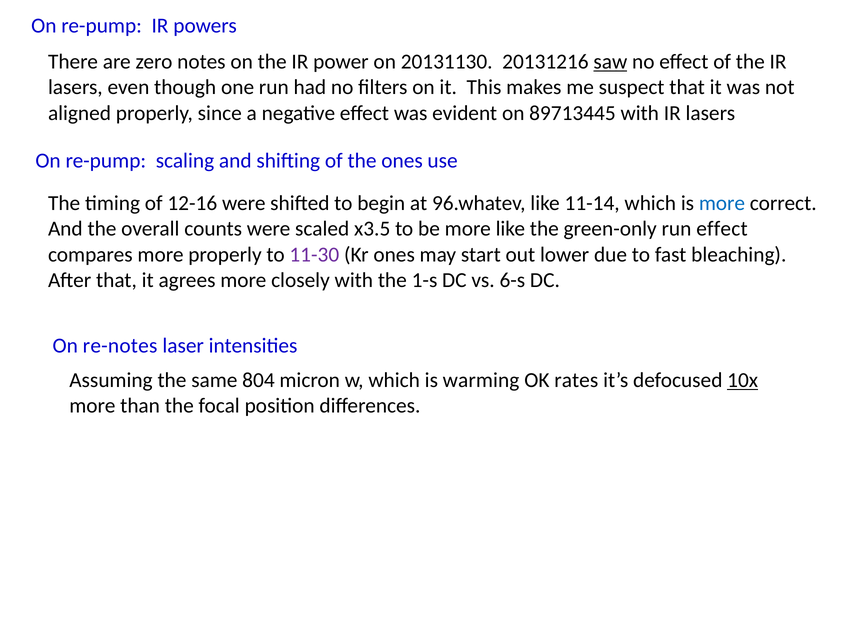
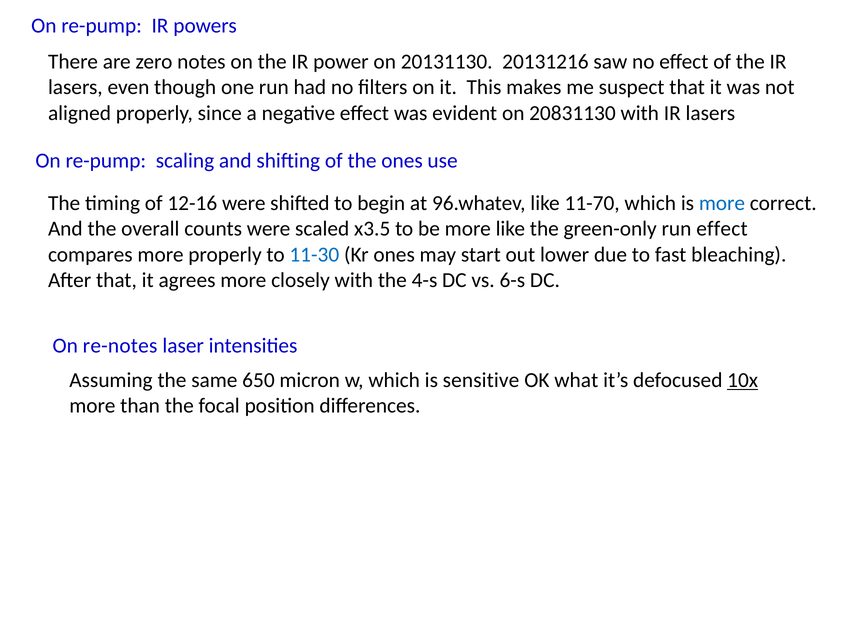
saw underline: present -> none
89713445: 89713445 -> 20831130
11-14: 11-14 -> 11-70
11-30 colour: purple -> blue
1-s: 1-s -> 4-s
804: 804 -> 650
warming: warming -> sensitive
rates: rates -> what
